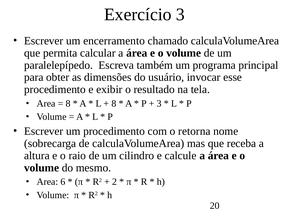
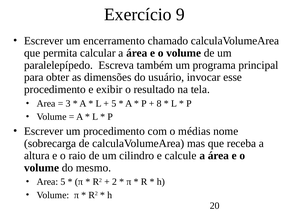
Exercício 3: 3 -> 9
8 at (68, 103): 8 -> 3
8 at (114, 103): 8 -> 5
3 at (159, 103): 3 -> 8
retorna: retorna -> médias
Area 6: 6 -> 5
